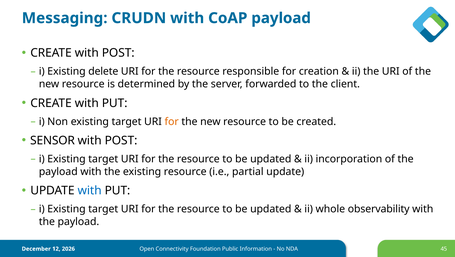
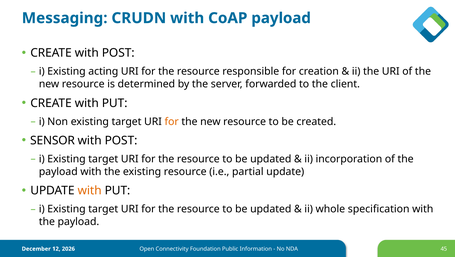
delete: delete -> acting
with at (90, 190) colour: blue -> orange
observability: observability -> specification
